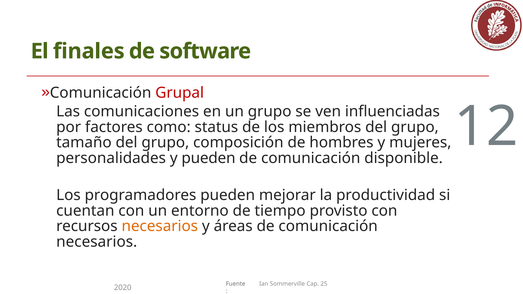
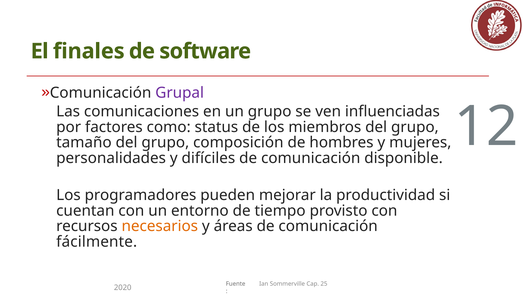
Grupal colour: red -> purple
y pueden: pueden -> difíciles
necesarios at (97, 242): necesarios -> fácilmente
